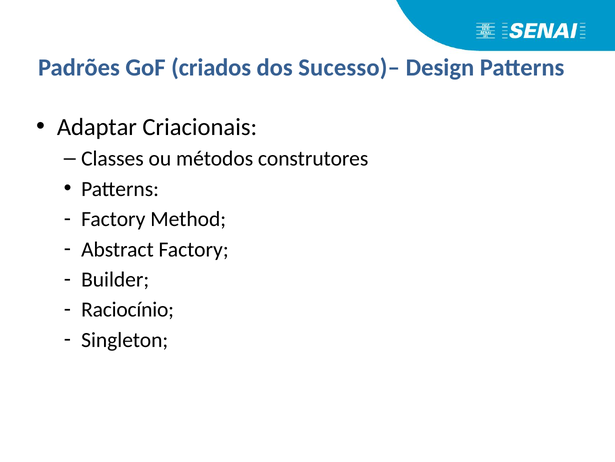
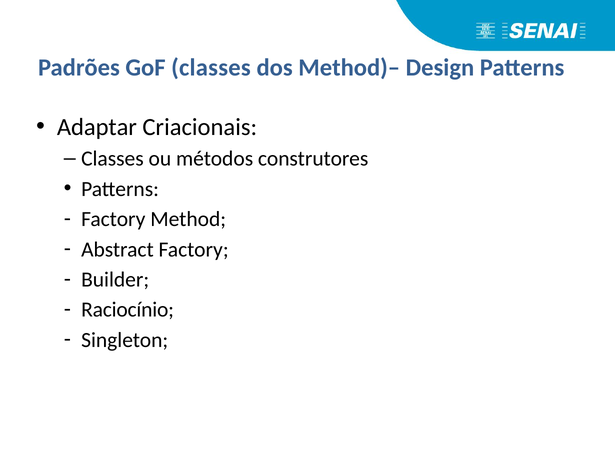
GoF criados: criados -> classes
Sucesso)–: Sucesso)– -> Method)–
